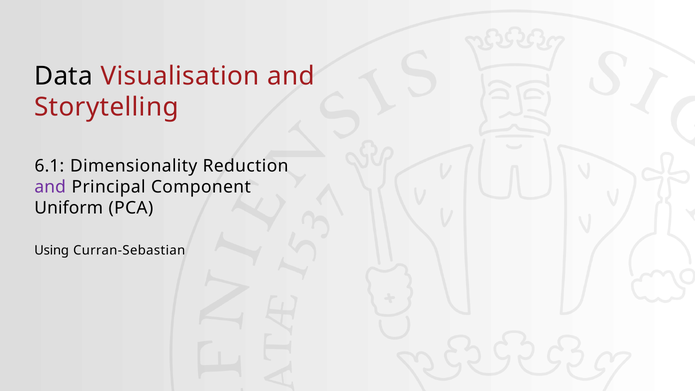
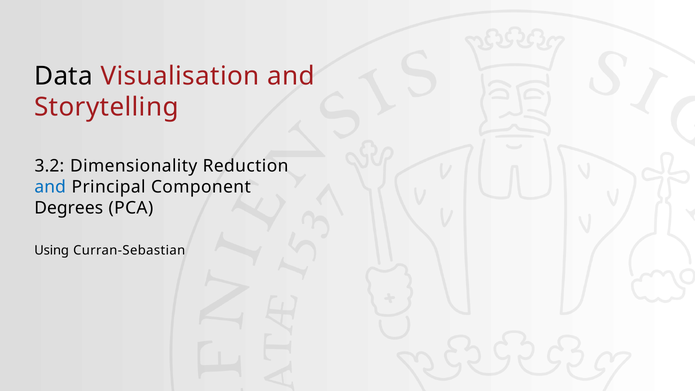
6.1: 6.1 -> 3.2
and at (50, 187) colour: purple -> blue
Uniform: Uniform -> Degrees
